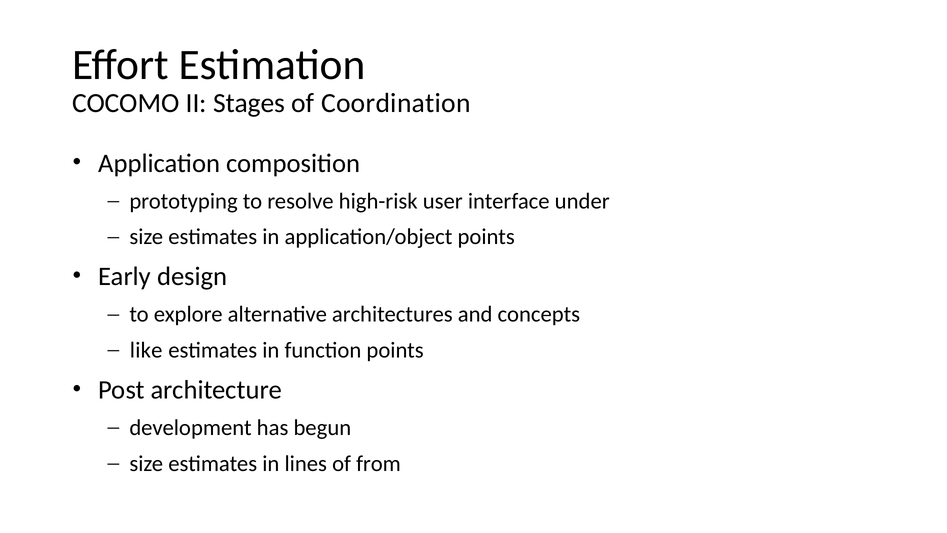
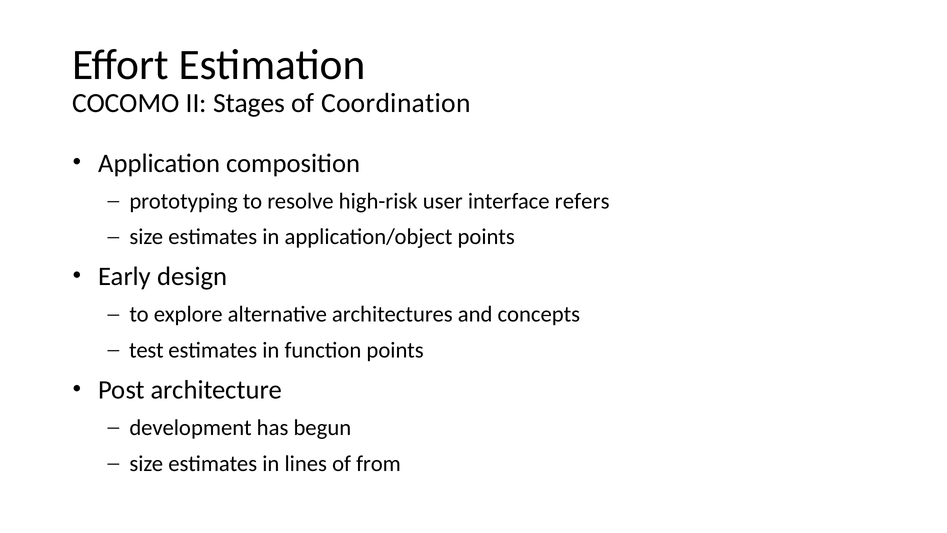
under: under -> refers
like: like -> test
